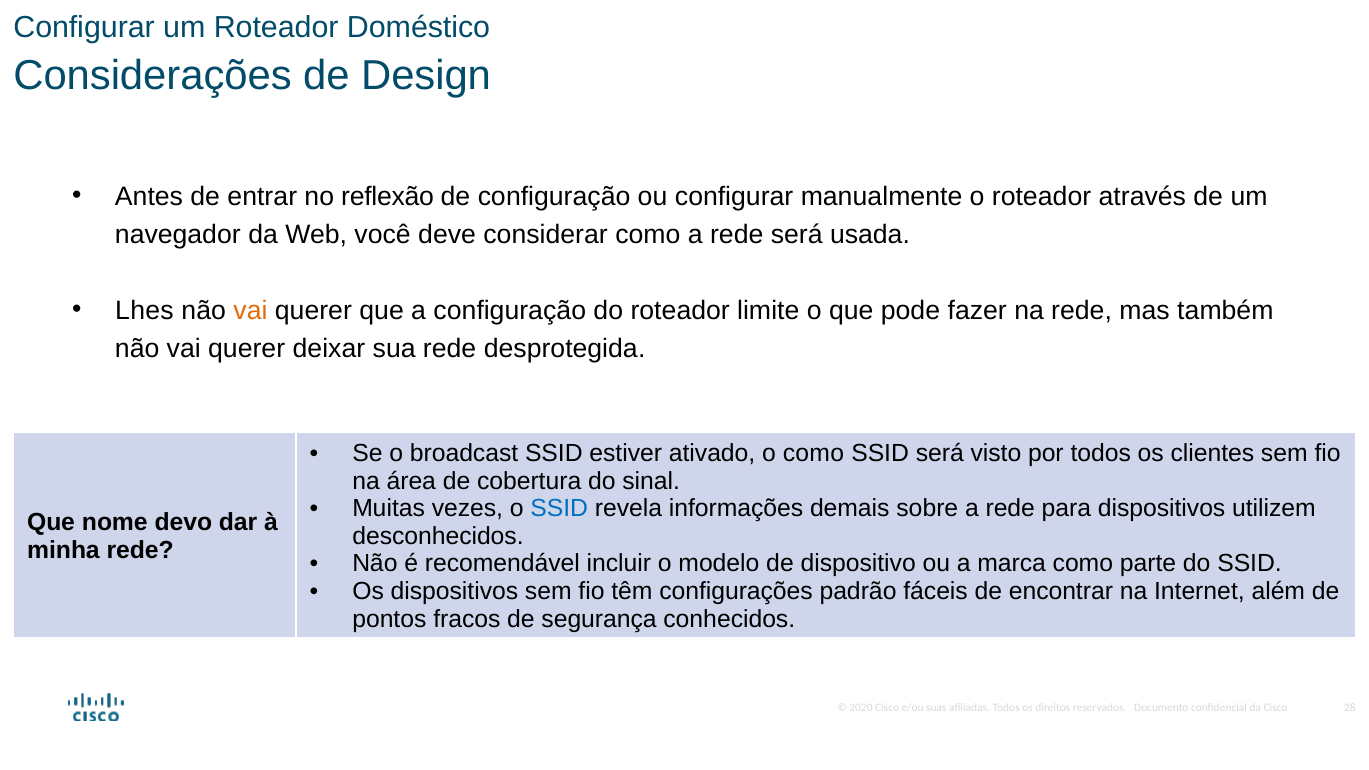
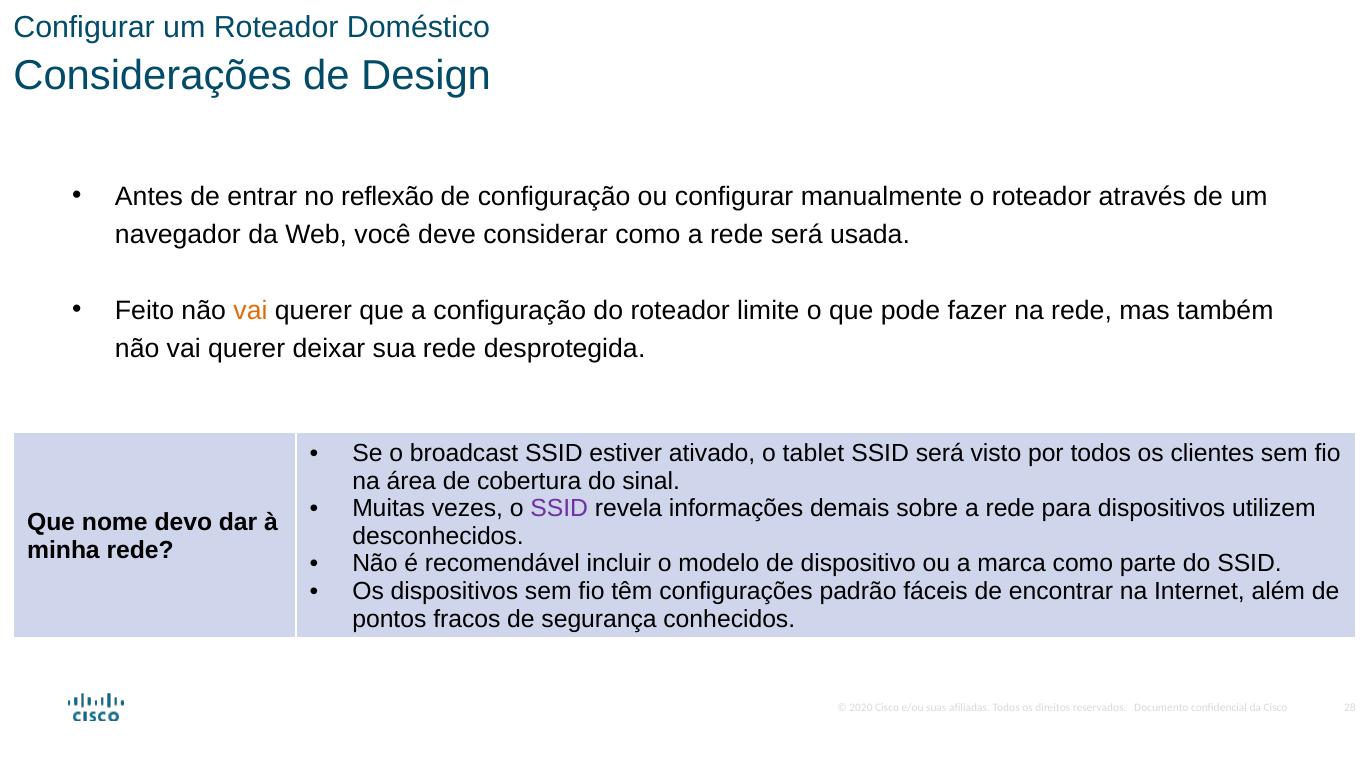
Lhes: Lhes -> Feito
o como: como -> tablet
SSID at (559, 509) colour: blue -> purple
